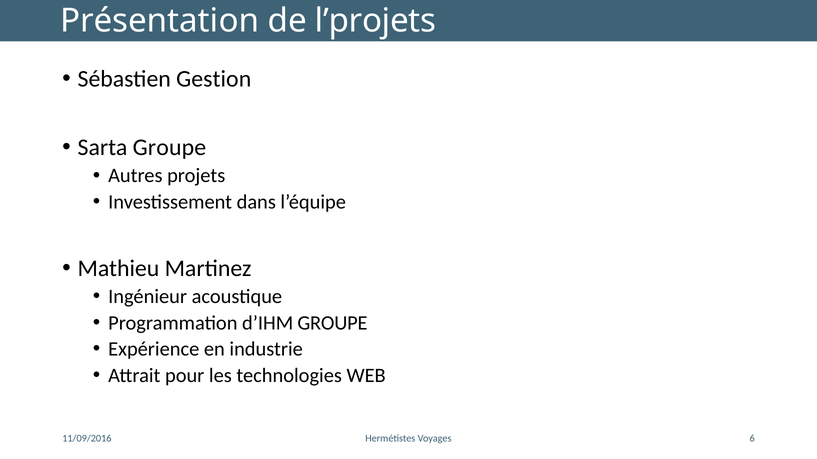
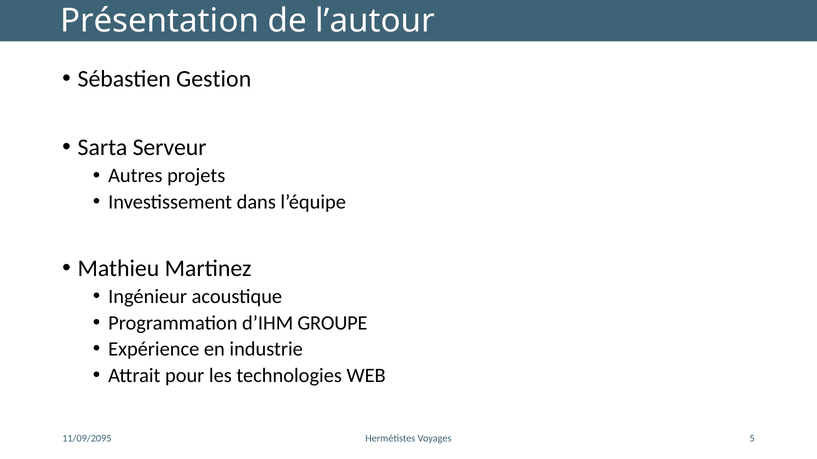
l’projets: l’projets -> l’autour
Sarta Groupe: Groupe -> Serveur
11/09/2016: 11/09/2016 -> 11/09/2095
6: 6 -> 5
